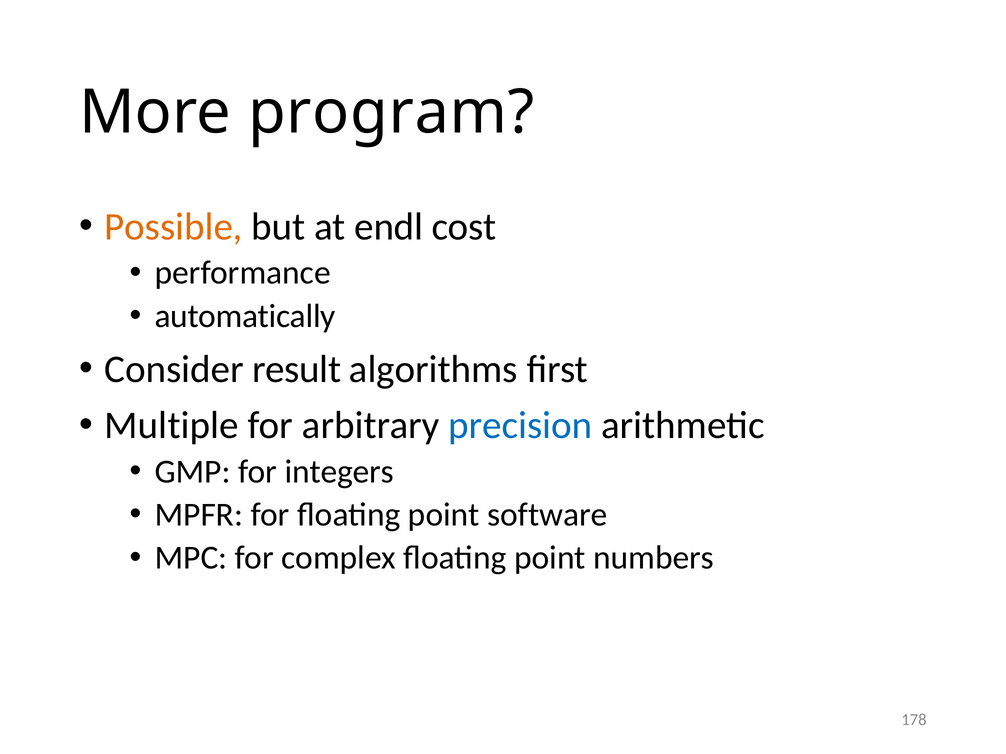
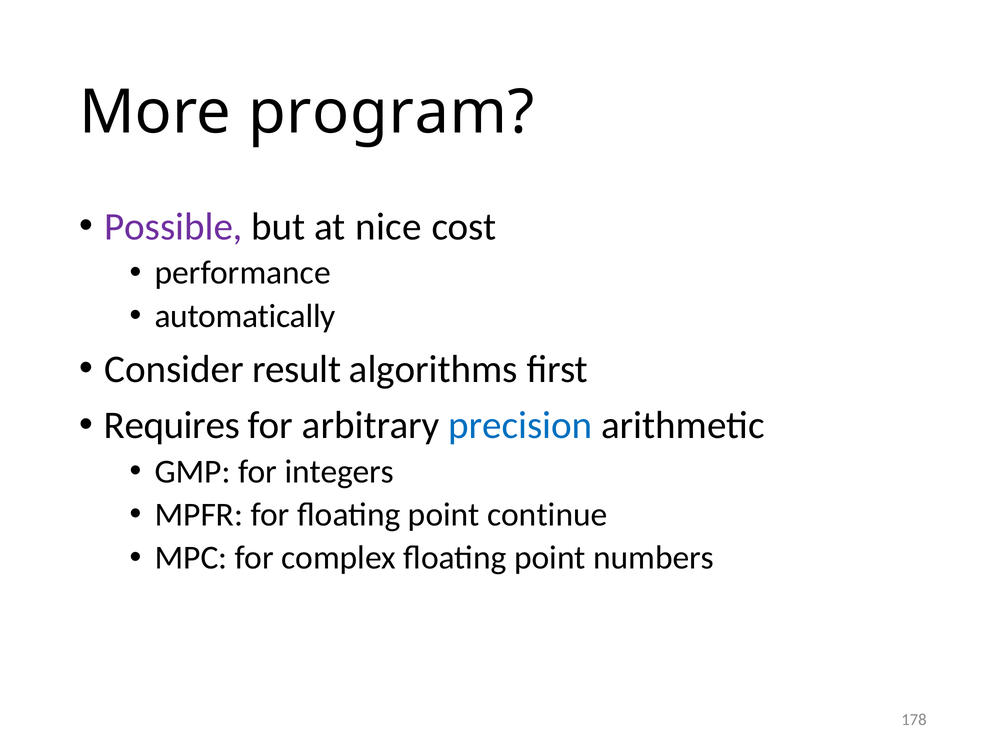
Possible colour: orange -> purple
endl: endl -> nice
Multiple: Multiple -> Requires
software: software -> continue
